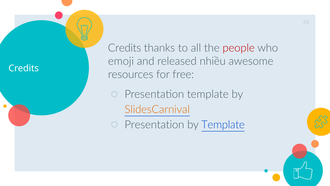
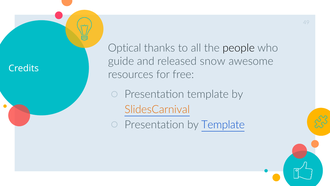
Credits at (125, 48): Credits -> Optical
people colour: red -> black
emoji: emoji -> guide
nhiều: nhiều -> snow
